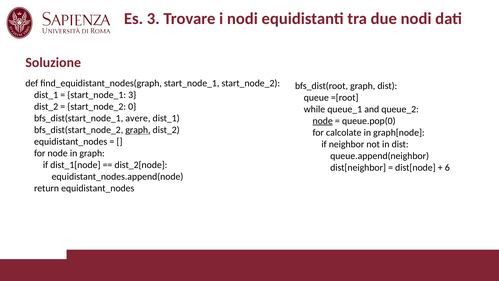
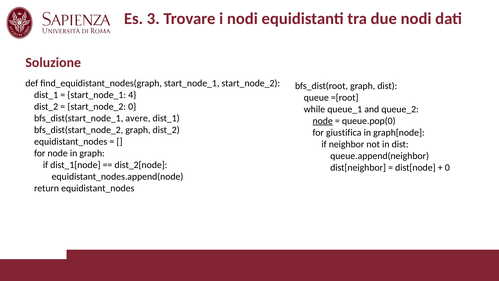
start_node_1 3: 3 -> 4
graph at (138, 130) underline: present -> none
calcolate: calcolate -> giustifica
6 at (447, 167): 6 -> 0
